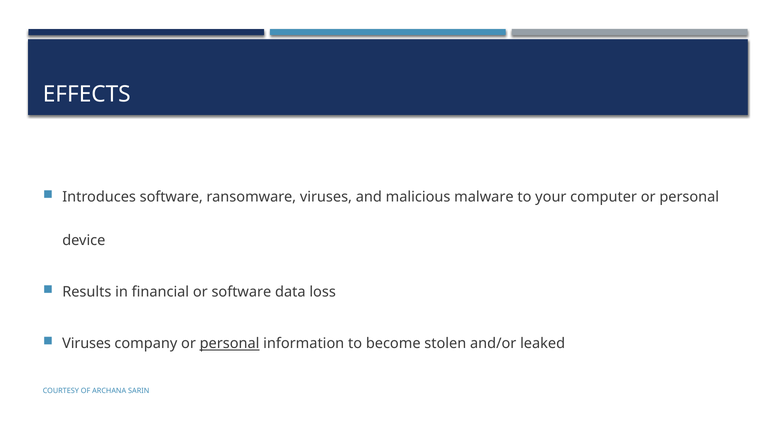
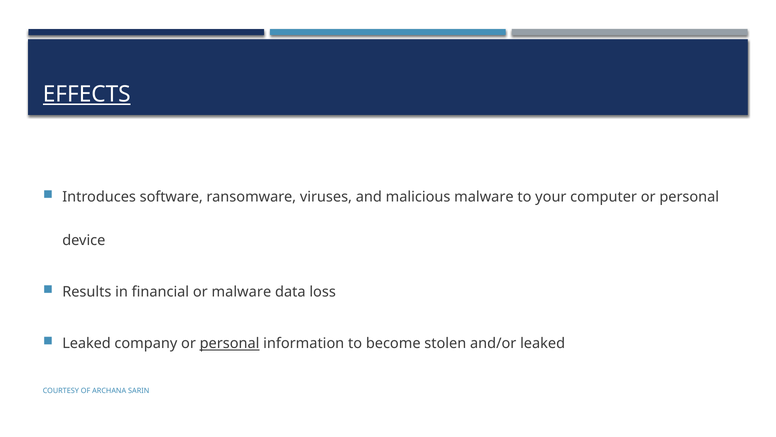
EFFECTS underline: none -> present
or software: software -> malware
Viruses at (87, 343): Viruses -> Leaked
